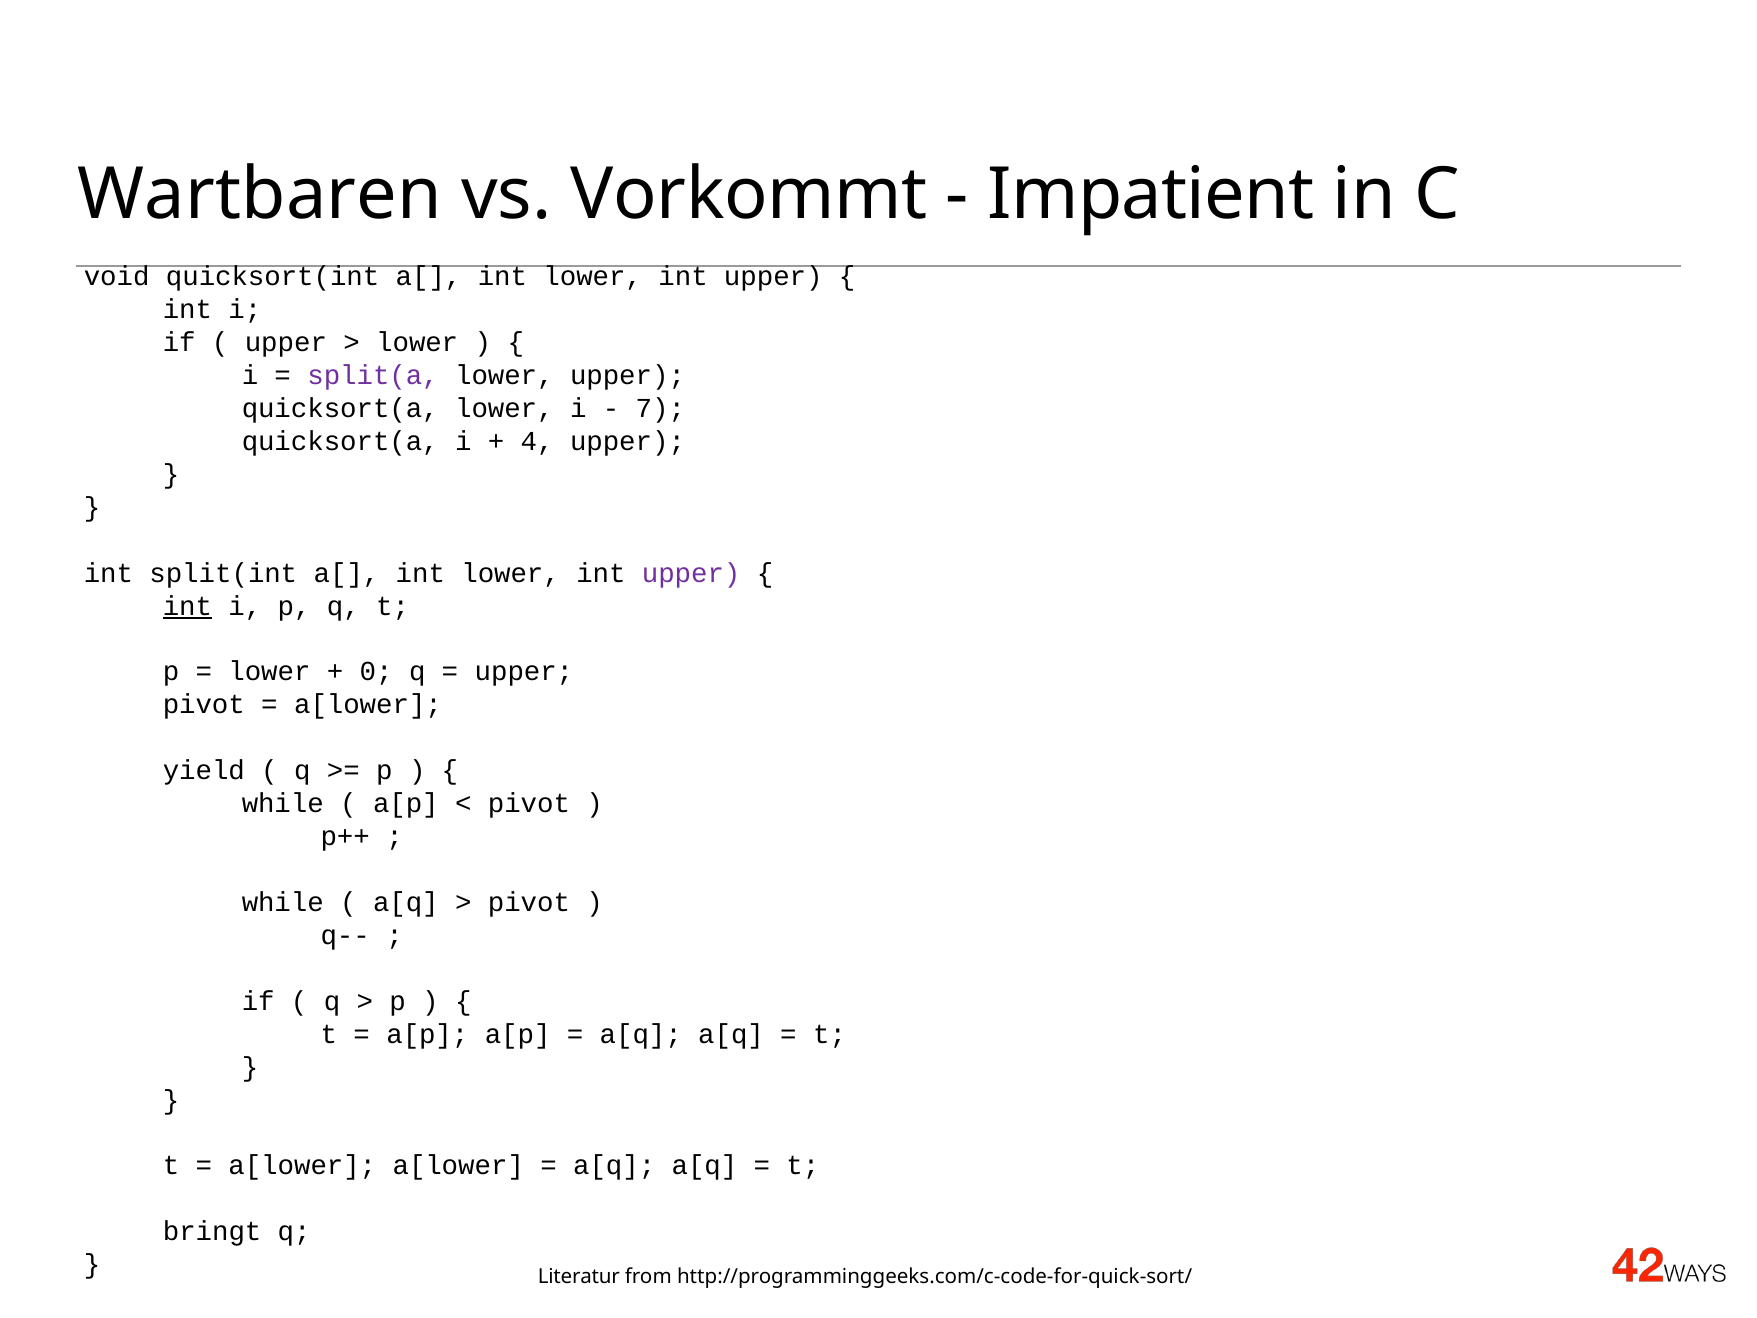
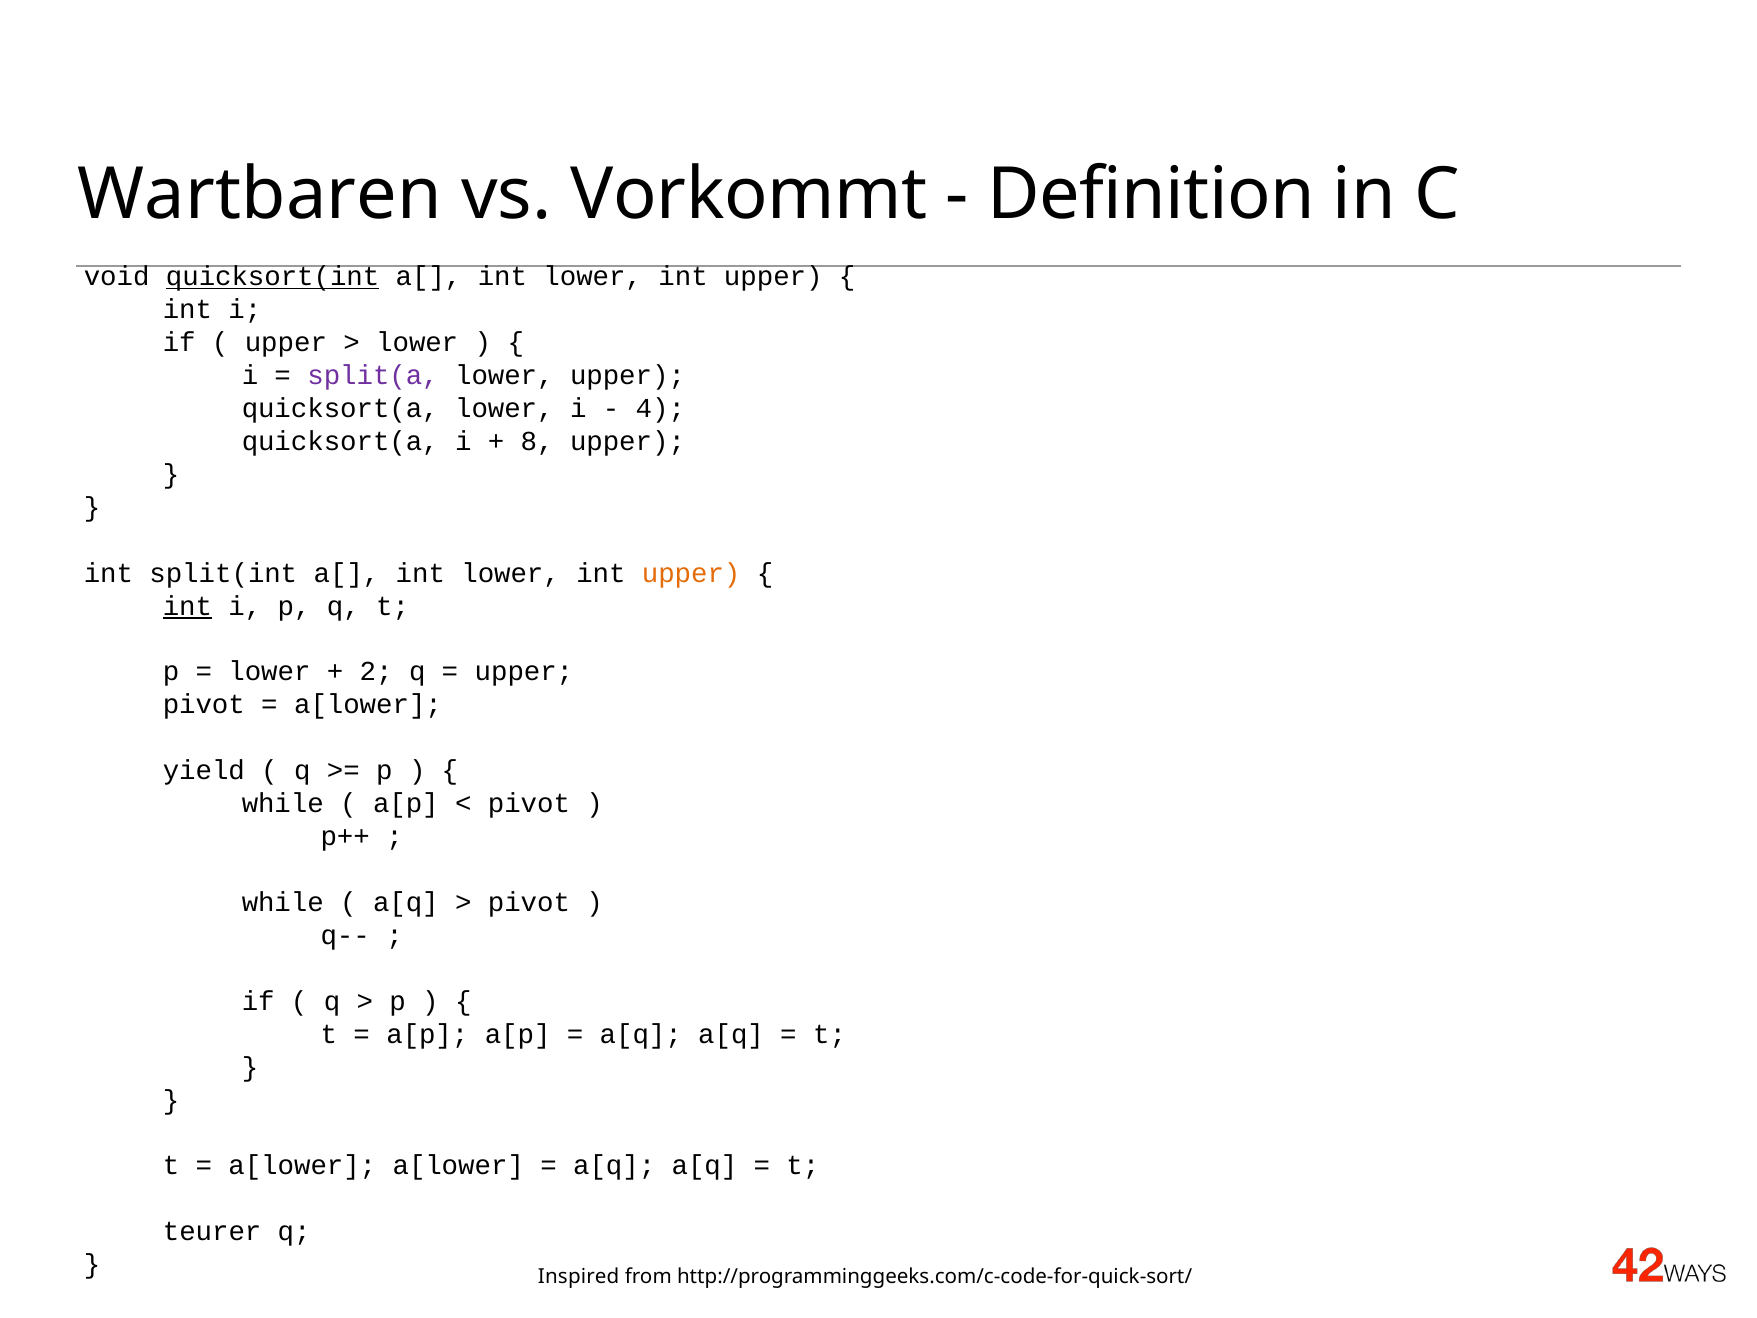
Impatient: Impatient -> Definition
quicksort(int underline: none -> present
7: 7 -> 4
4: 4 -> 8
upper at (691, 573) colour: purple -> orange
0: 0 -> 2
bringt: bringt -> teurer
Literatur: Literatur -> Inspired
